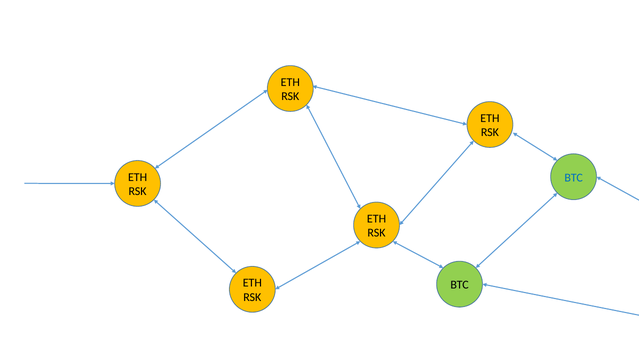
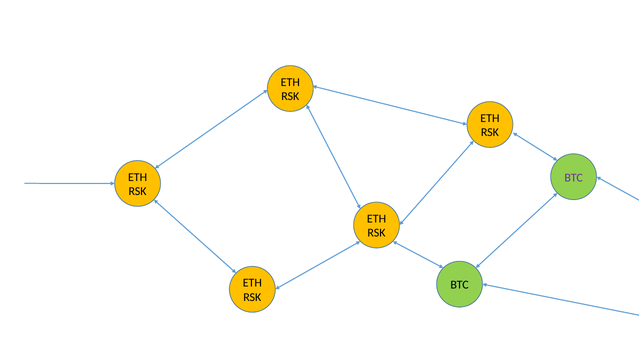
BTC at (574, 178) colour: blue -> purple
